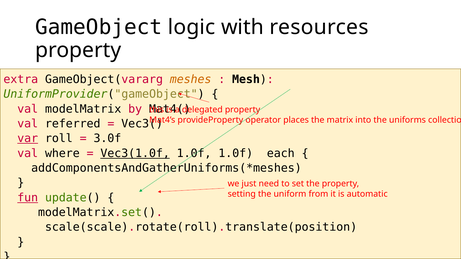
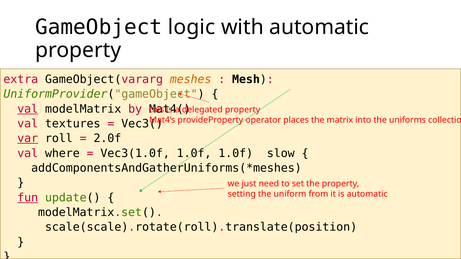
with resources: resources -> automatic
val at (28, 109) underline: none -> present
referred: referred -> textures
3.0f: 3.0f -> 2.0f
Vec3(1.0f underline: present -> none
each: each -> slow
